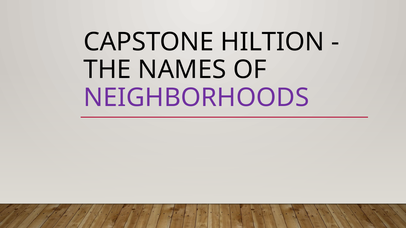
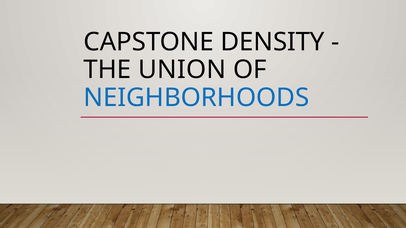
HILTION: HILTION -> DENSITY
NAMES: NAMES -> UNION
NEIGHBORHOODS colour: purple -> blue
